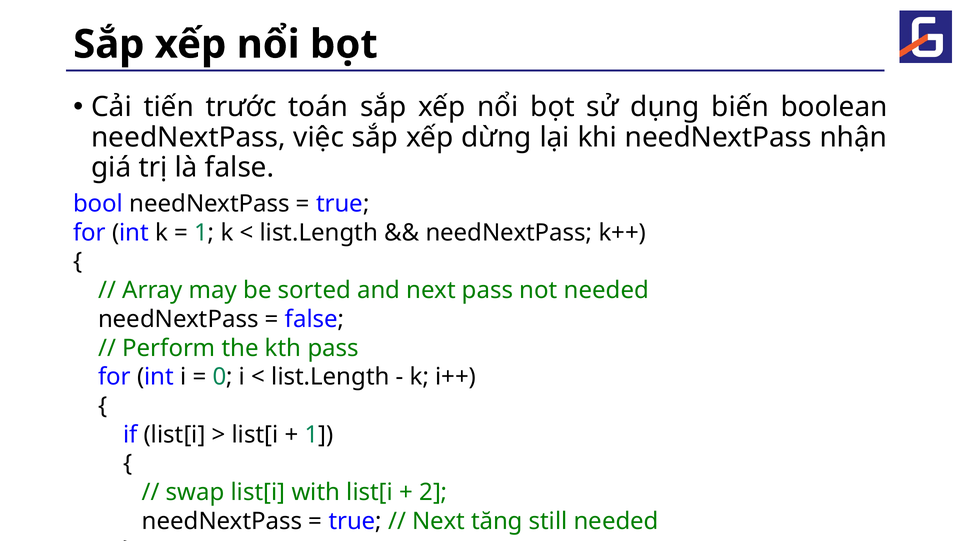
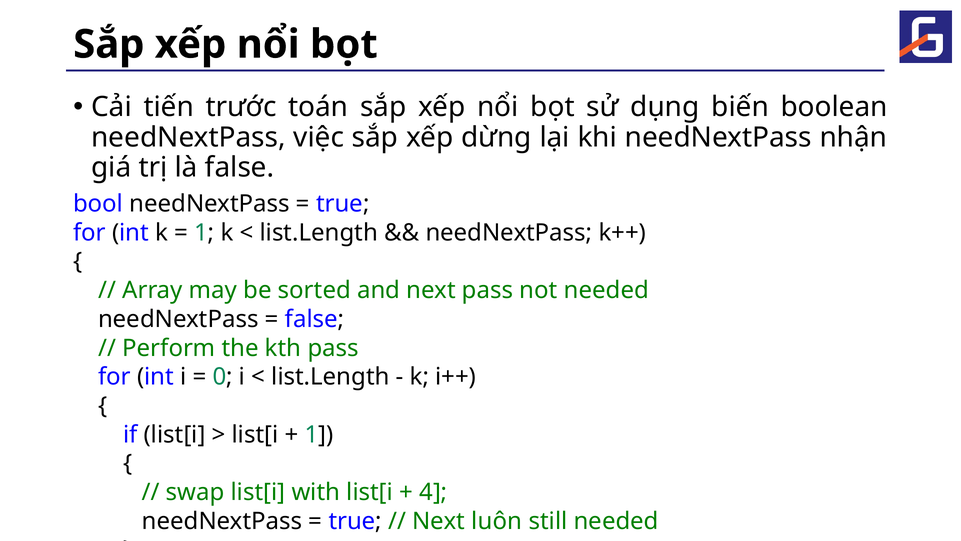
2: 2 -> 4
tăng: tăng -> luôn
